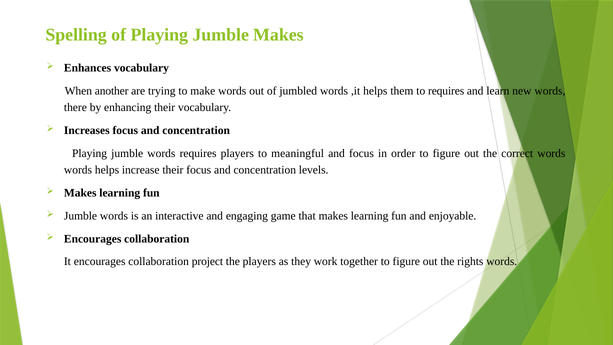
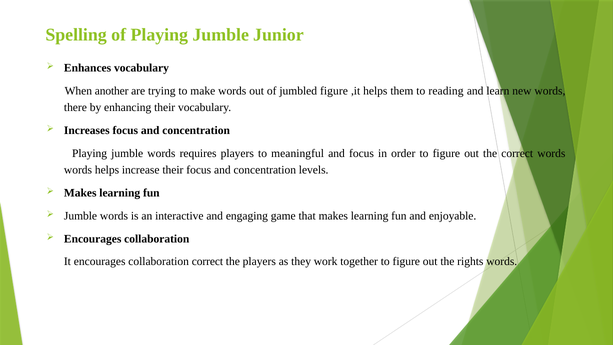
Jumble Makes: Makes -> Junior
jumbled words: words -> figure
to requires: requires -> reading
collaboration project: project -> correct
